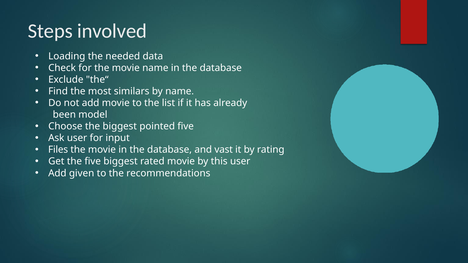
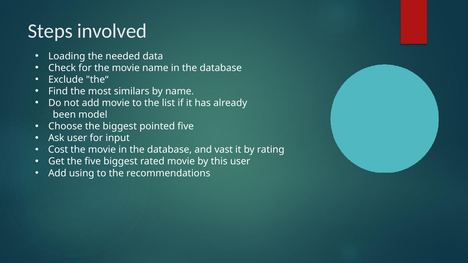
Files: Files -> Cost
given: given -> using
